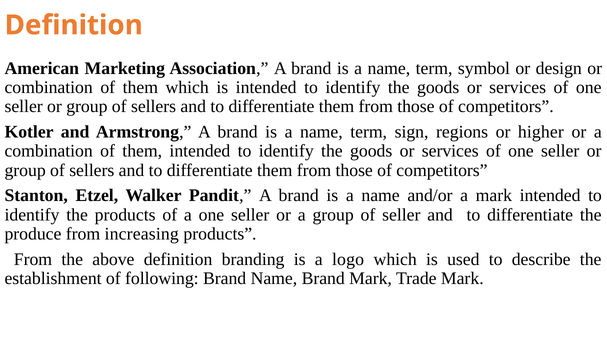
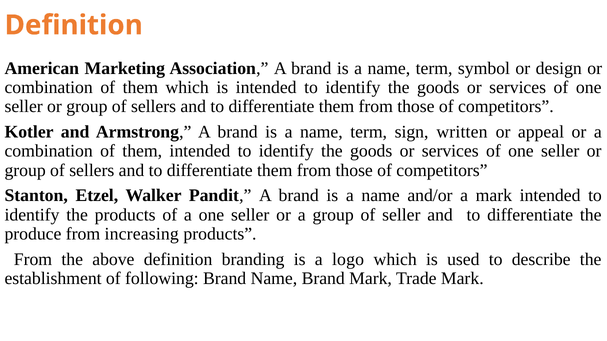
regions: regions -> written
higher: higher -> appeal
